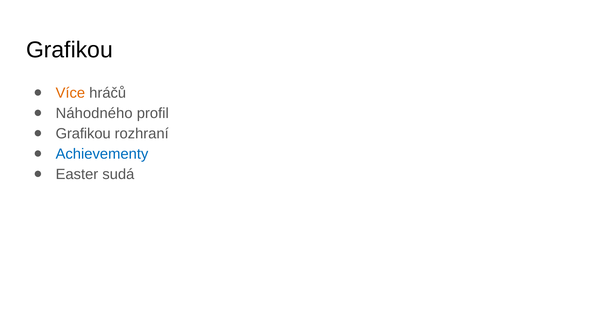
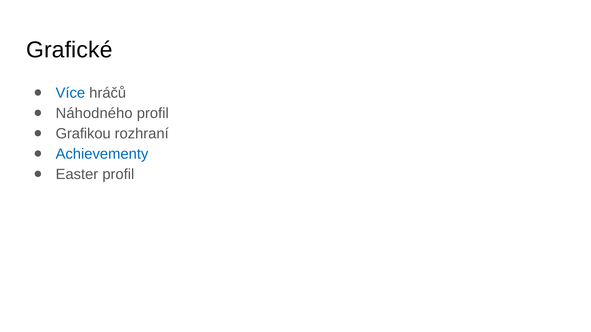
Grafikou at (69, 50): Grafikou -> Grafické
Více colour: orange -> blue
Easter sudá: sudá -> profil
